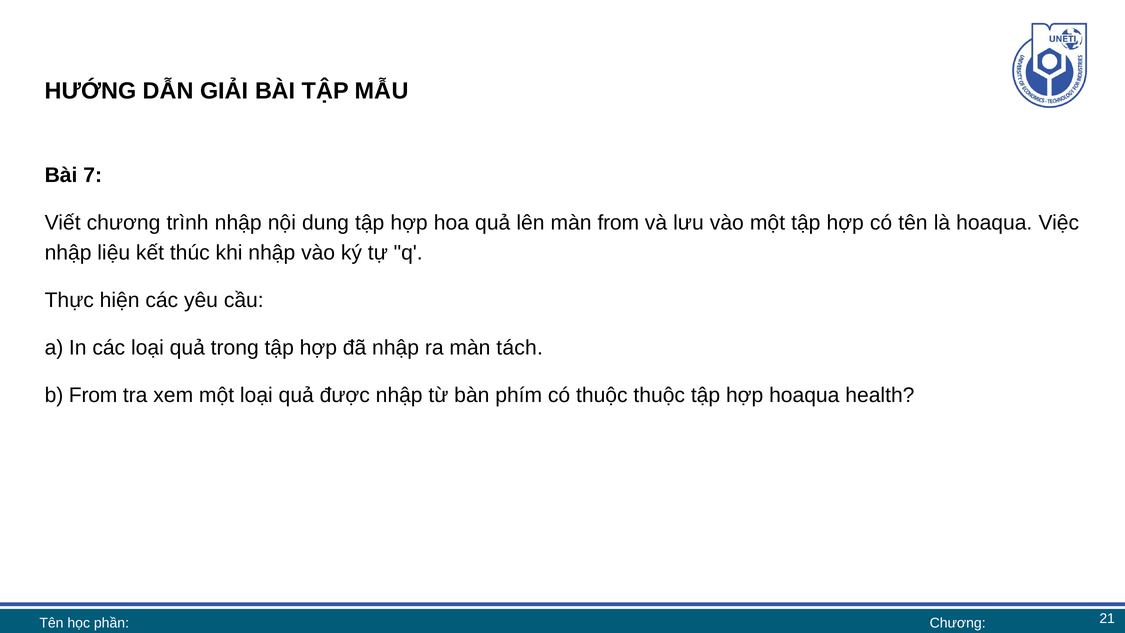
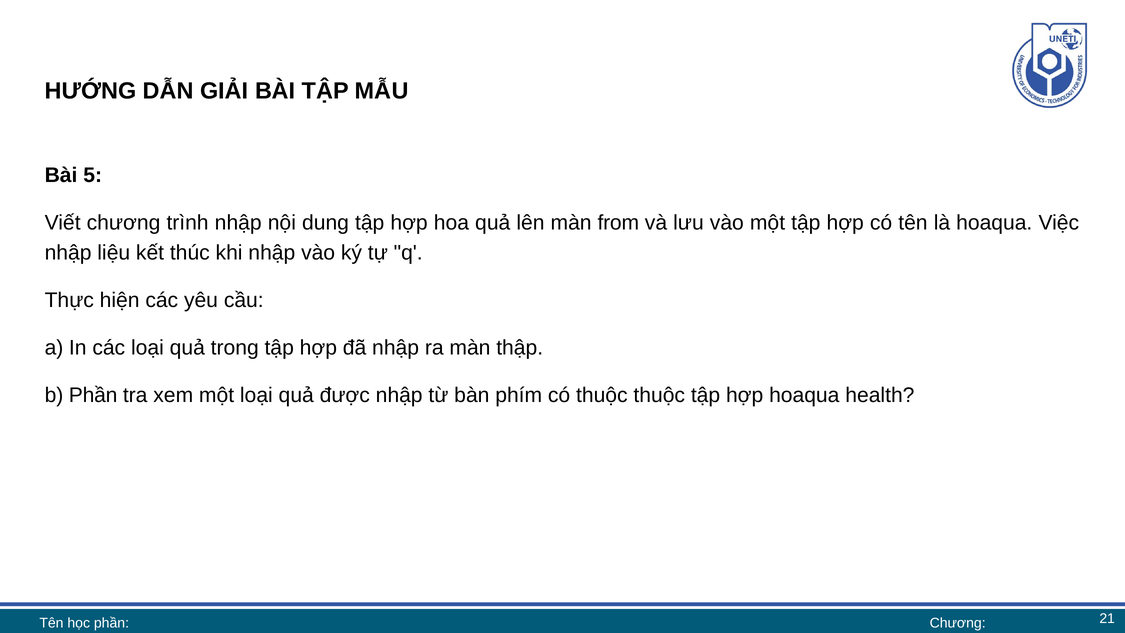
7: 7 -> 5
tách: tách -> thập
b From: From -> Phần
